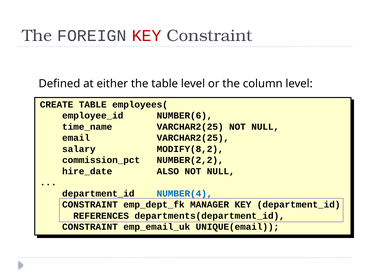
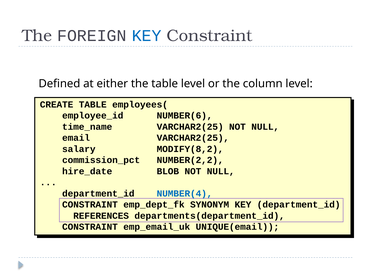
KEY at (147, 36) colour: red -> blue
ALSO: ALSO -> BLOB
MANAGER: MANAGER -> SYNONYM
